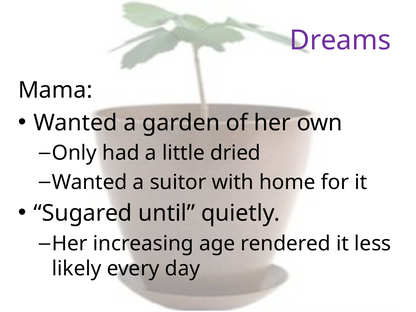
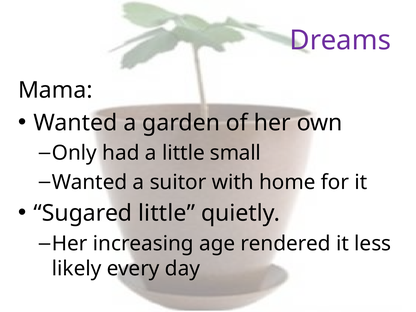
dried: dried -> small
Sugared until: until -> little
